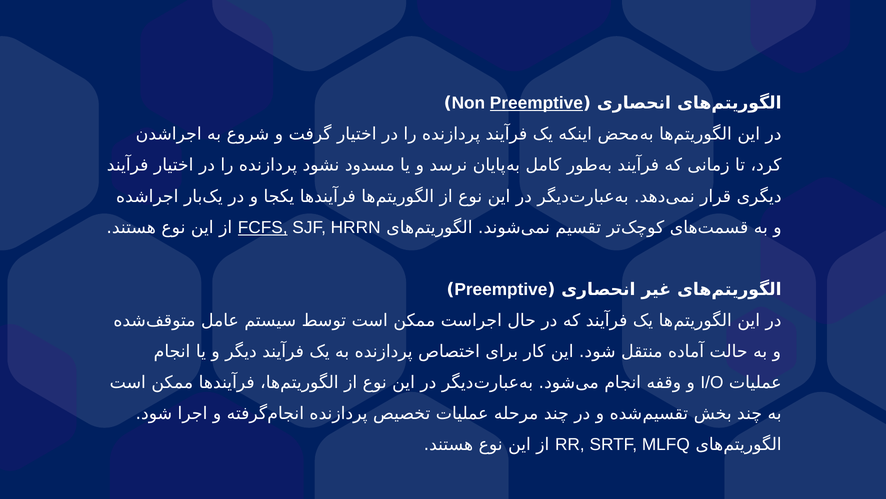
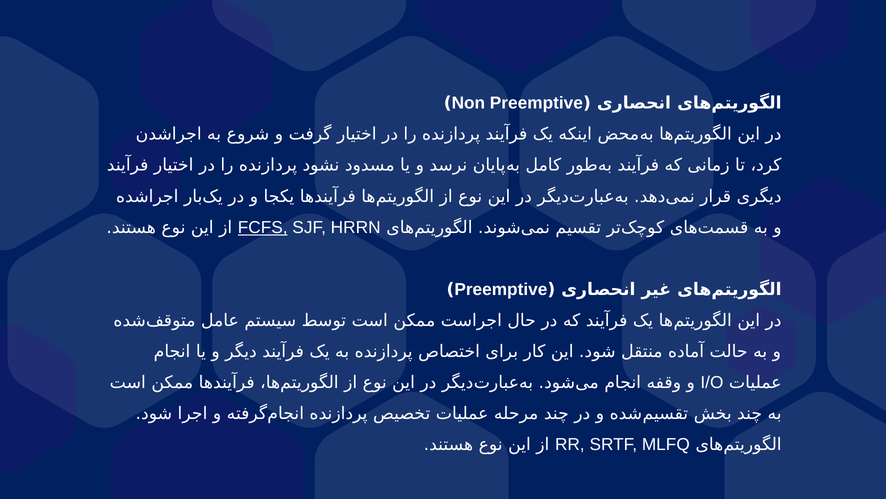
Preemptive at (536, 103) underline: present -> none
